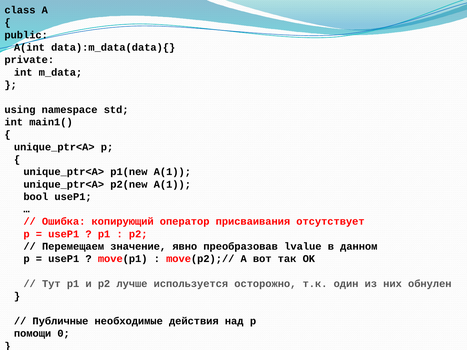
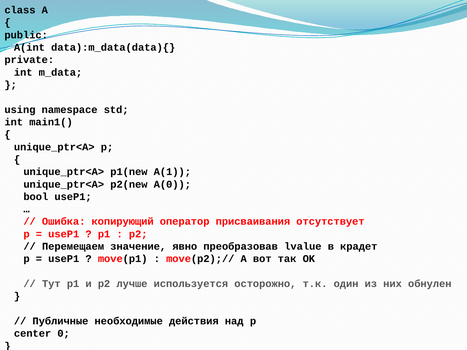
p2(new A(1: A(1 -> A(0
данном: данном -> крадет
помощи: помощи -> center
